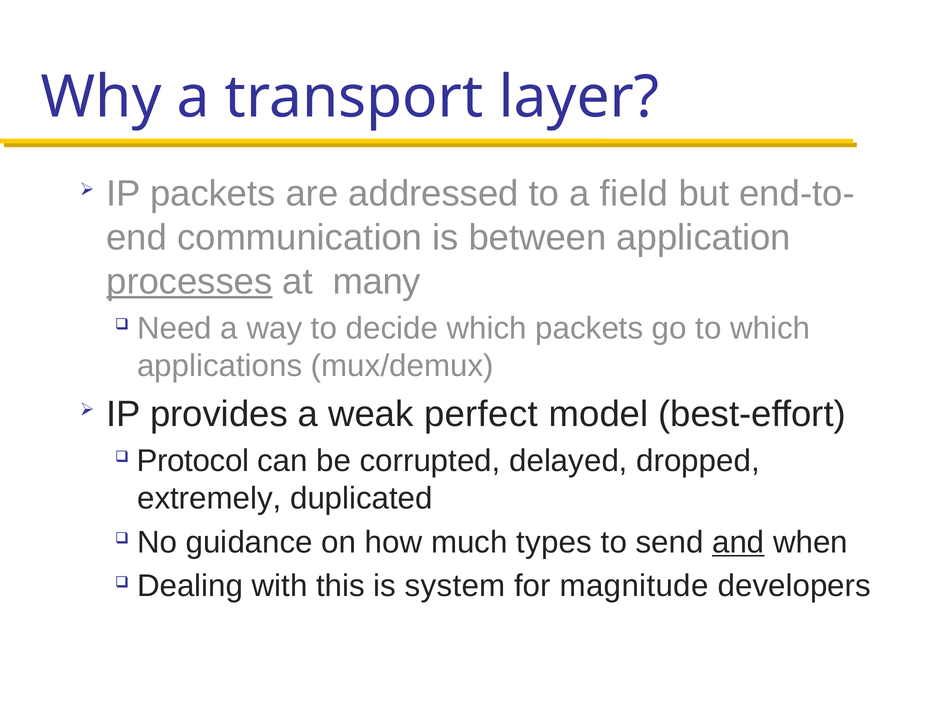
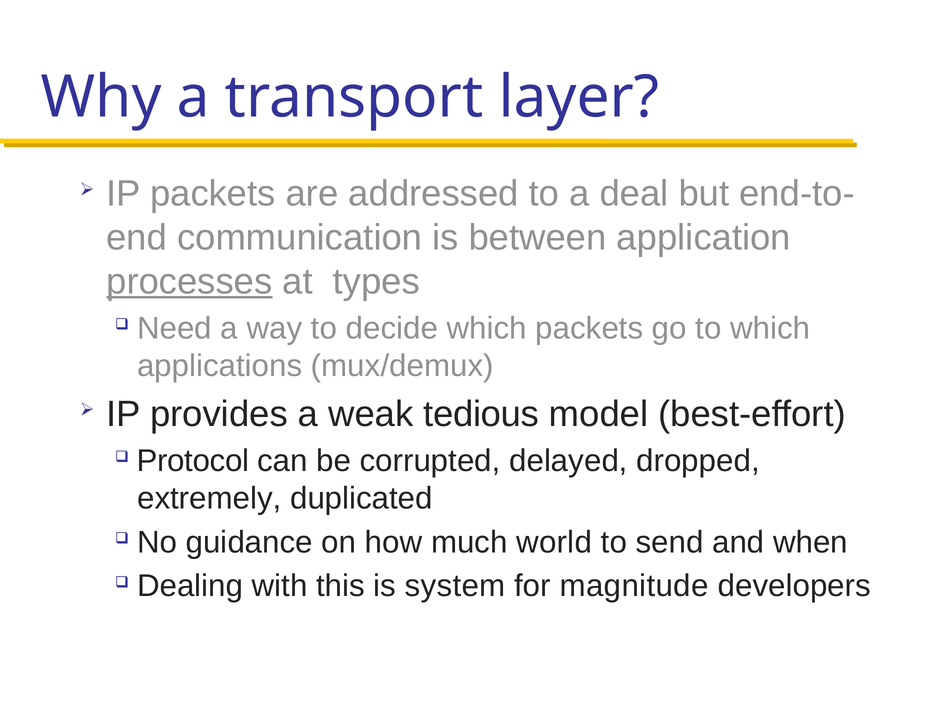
field: field -> deal
many: many -> types
perfect: perfect -> tedious
types: types -> world
and underline: present -> none
